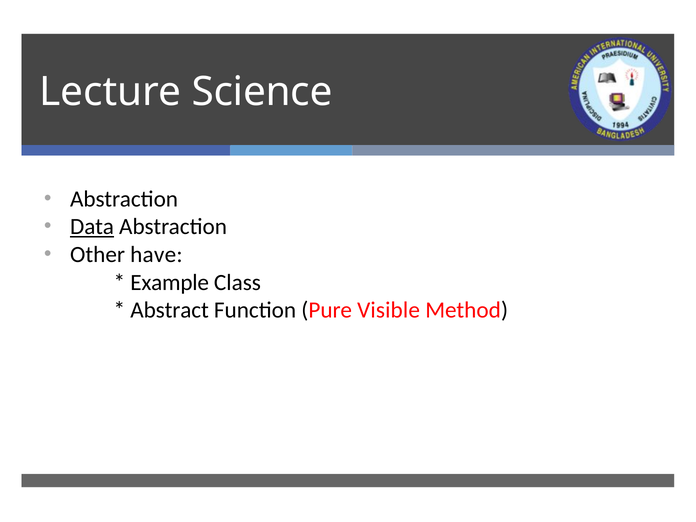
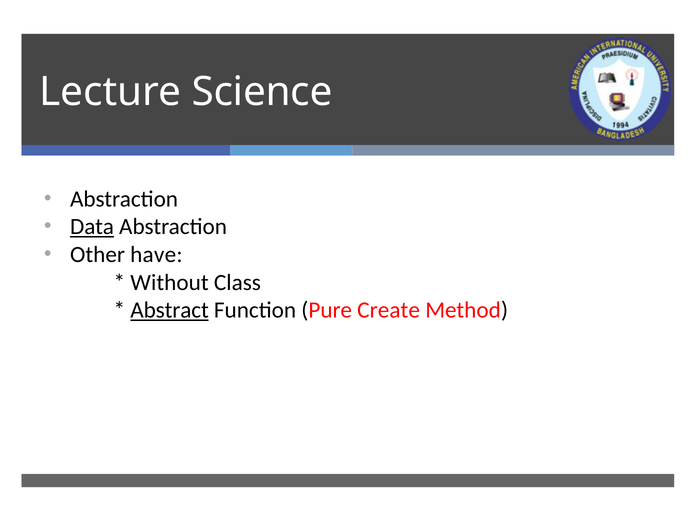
Example: Example -> Without
Abstract underline: none -> present
Visible: Visible -> Create
